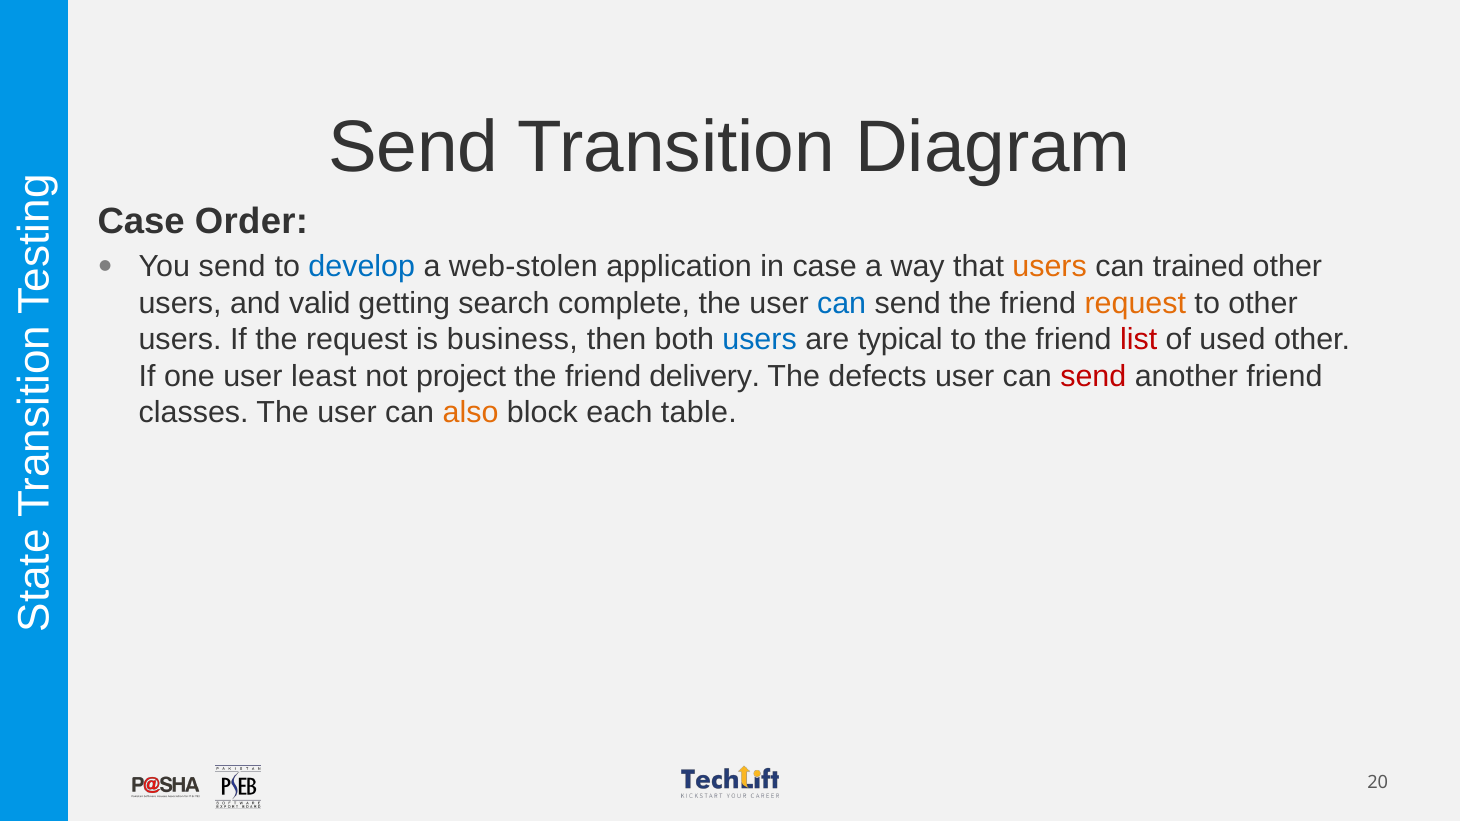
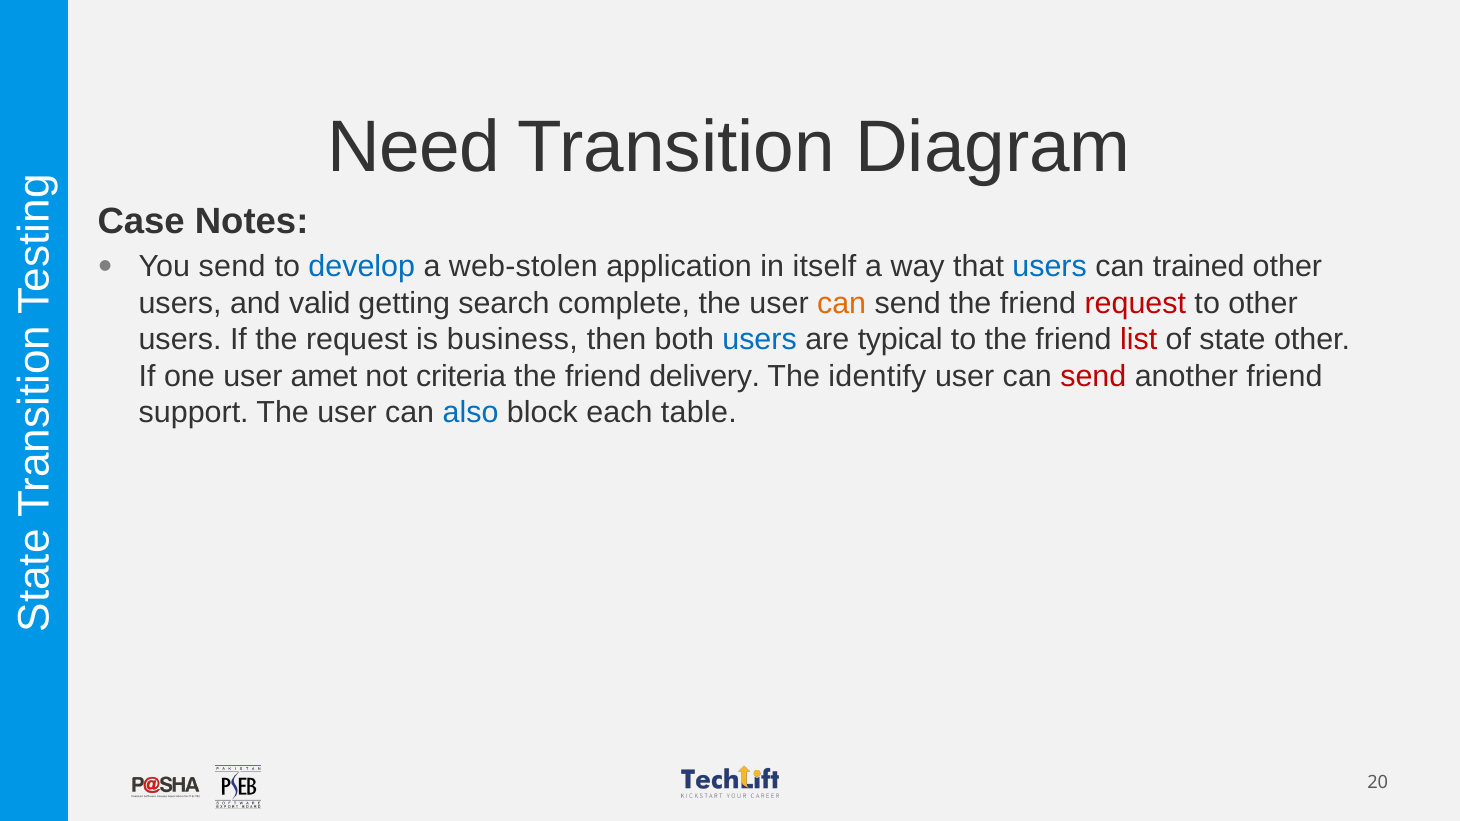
Send at (413, 147): Send -> Need
Order: Order -> Notes
in case: case -> itself
users at (1050, 267) colour: orange -> blue
can at (842, 303) colour: blue -> orange
request at (1135, 303) colour: orange -> red
used: used -> state
least: least -> amet
project: project -> criteria
defects: defects -> identify
classes: classes -> support
also colour: orange -> blue
